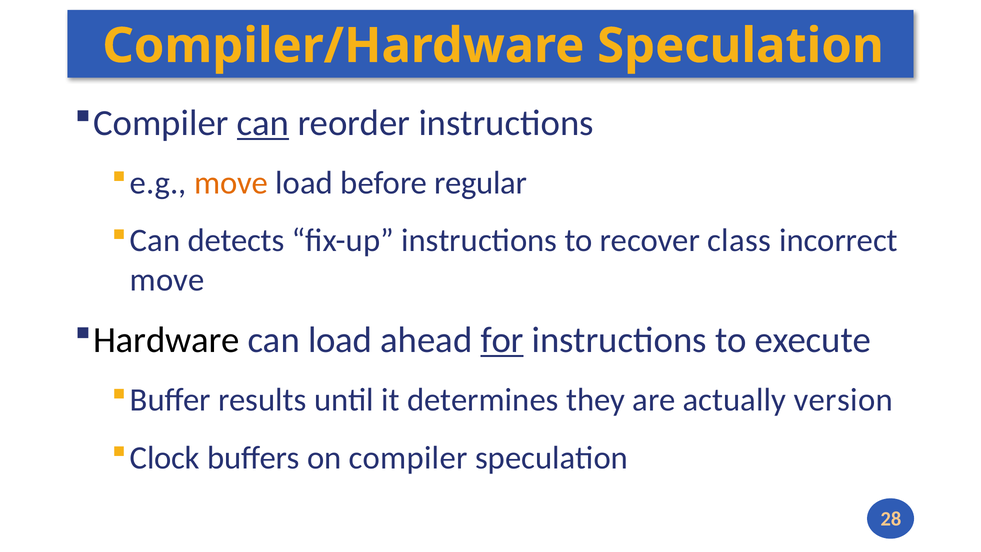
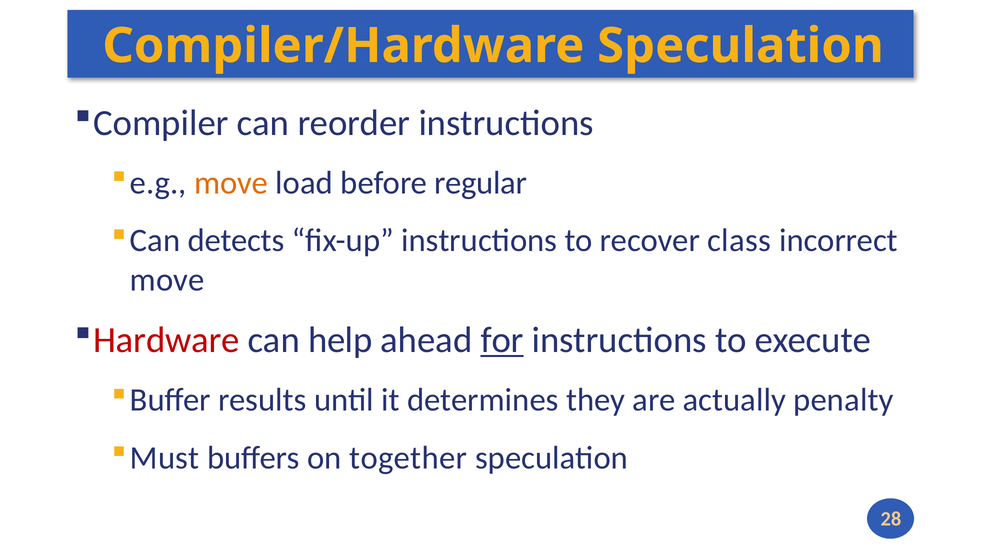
can at (263, 123) underline: present -> none
Hardware colour: black -> red
can load: load -> help
version: version -> penalty
Clock: Clock -> Must
on compiler: compiler -> together
